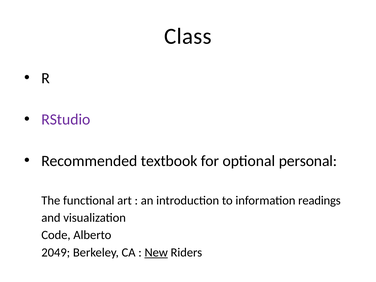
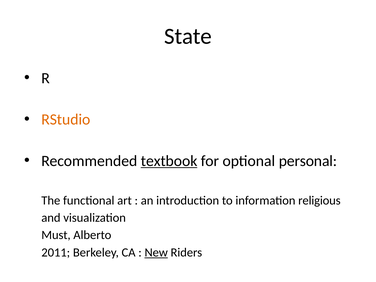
Class: Class -> State
RStudio colour: purple -> orange
textbook underline: none -> present
readings: readings -> religious
Code: Code -> Must
2049: 2049 -> 2011
